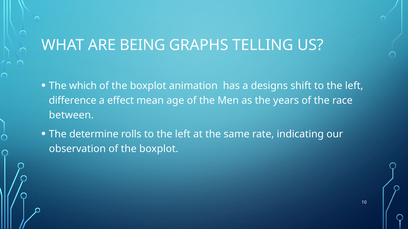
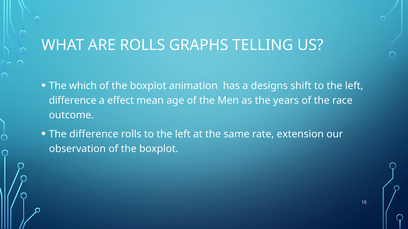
ARE BEING: BEING -> ROLLS
between: between -> outcome
The determine: determine -> difference
indicating: indicating -> extension
